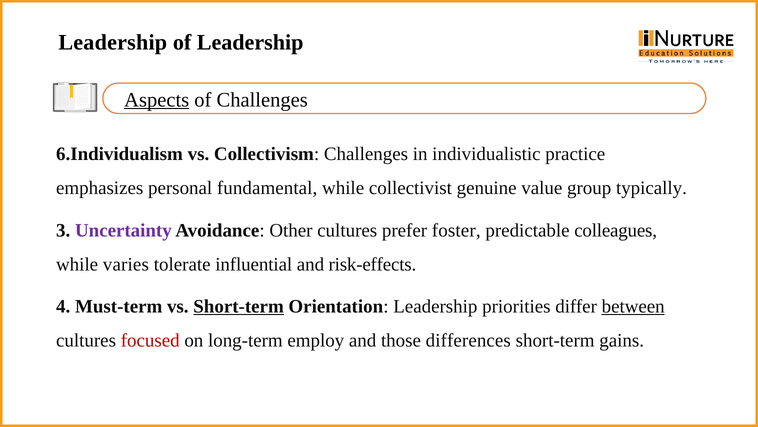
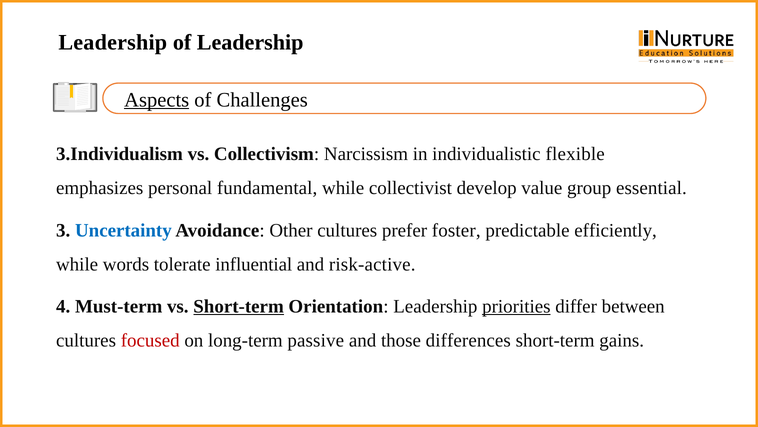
6.Individualism: 6.Individualism -> 3.Individualism
Collectivism Challenges: Challenges -> Narcissism
practice: practice -> flexible
genuine: genuine -> develop
typically: typically -> essential
Uncertainty colour: purple -> blue
colleagues: colleagues -> efficiently
varies: varies -> words
risk-effects: risk-effects -> risk-active
priorities underline: none -> present
between underline: present -> none
employ: employ -> passive
